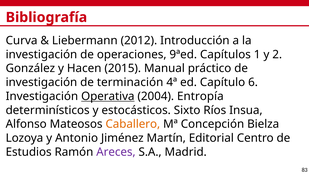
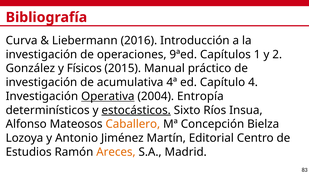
2012: 2012 -> 2016
Hacen: Hacen -> Físicos
terminación: terminación -> acumulativa
6: 6 -> 4
estocásticos underline: none -> present
Areces colour: purple -> orange
